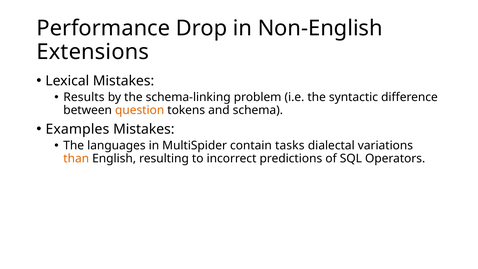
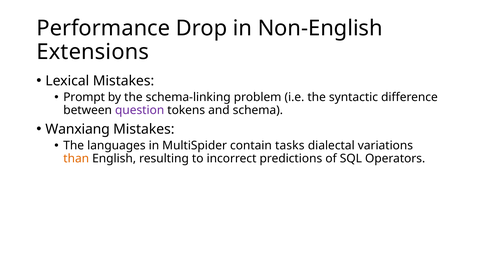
Results: Results -> Prompt
question colour: orange -> purple
Examples: Examples -> Wanxiang
